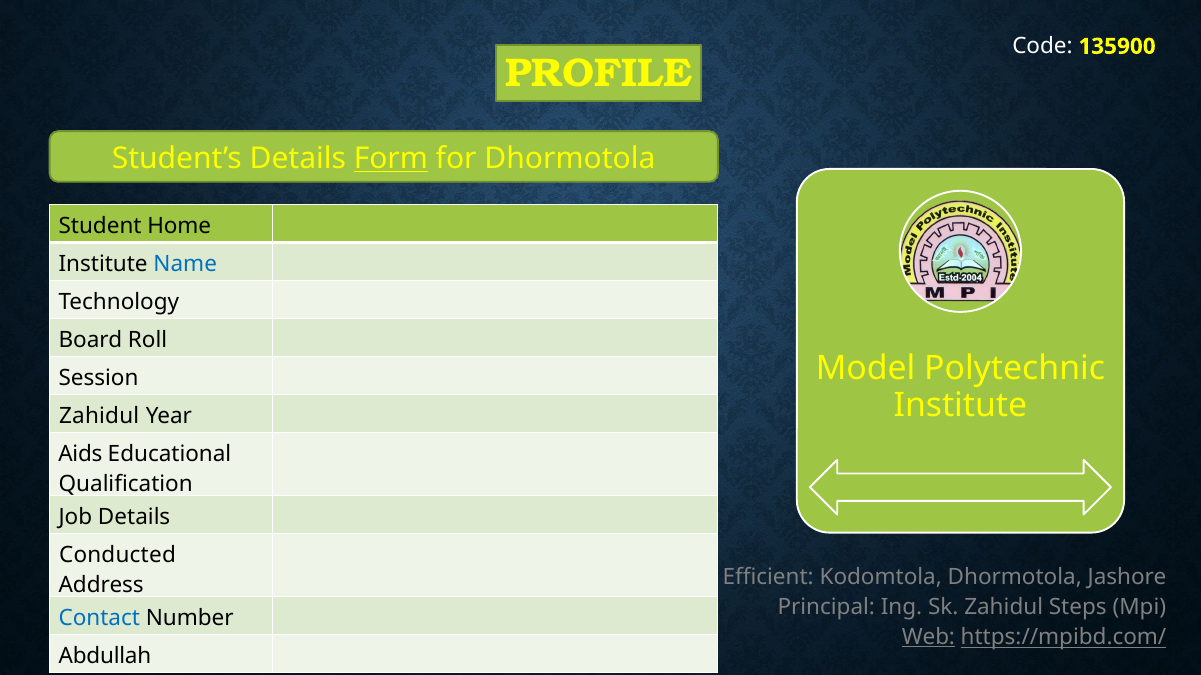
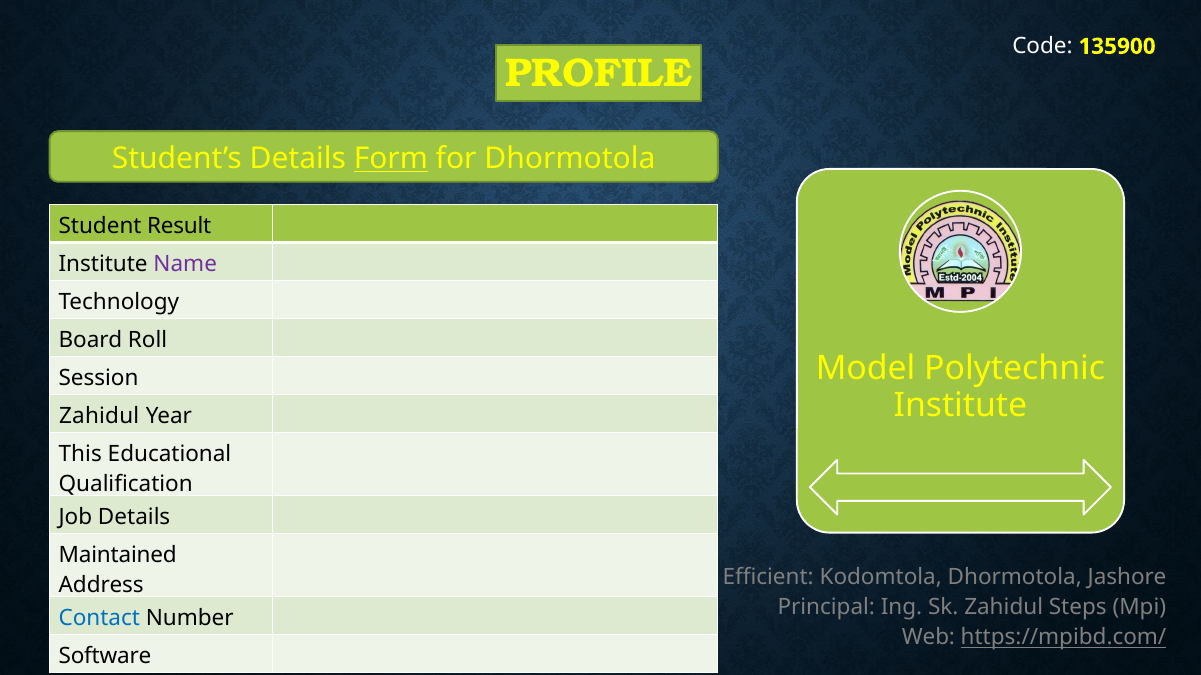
Home: Home -> Result
Name colour: blue -> purple
Aids: Aids -> This
Conducted: Conducted -> Maintained
Web underline: present -> none
Abdullah: Abdullah -> Software
